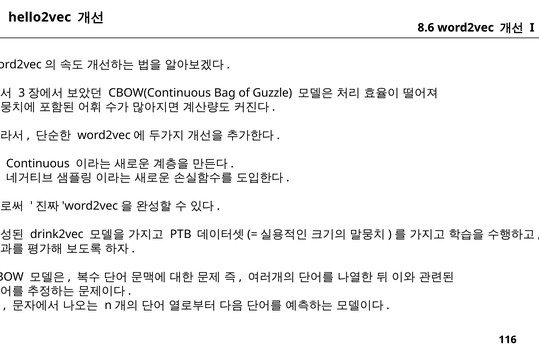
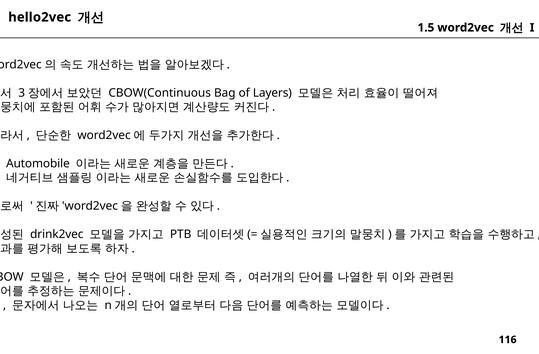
8.6: 8.6 -> 1.5
Guzzle: Guzzle -> Layers
Continuous: Continuous -> Automobile
